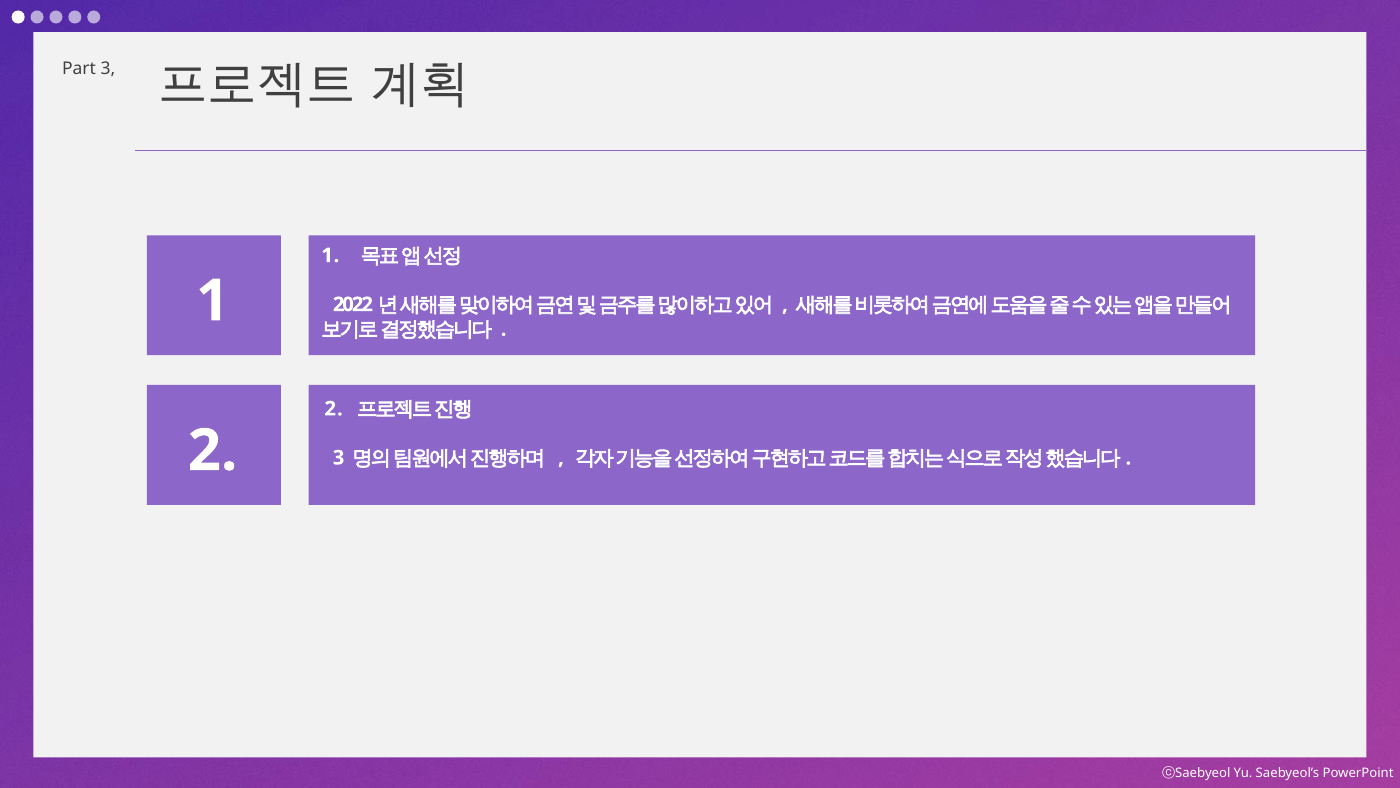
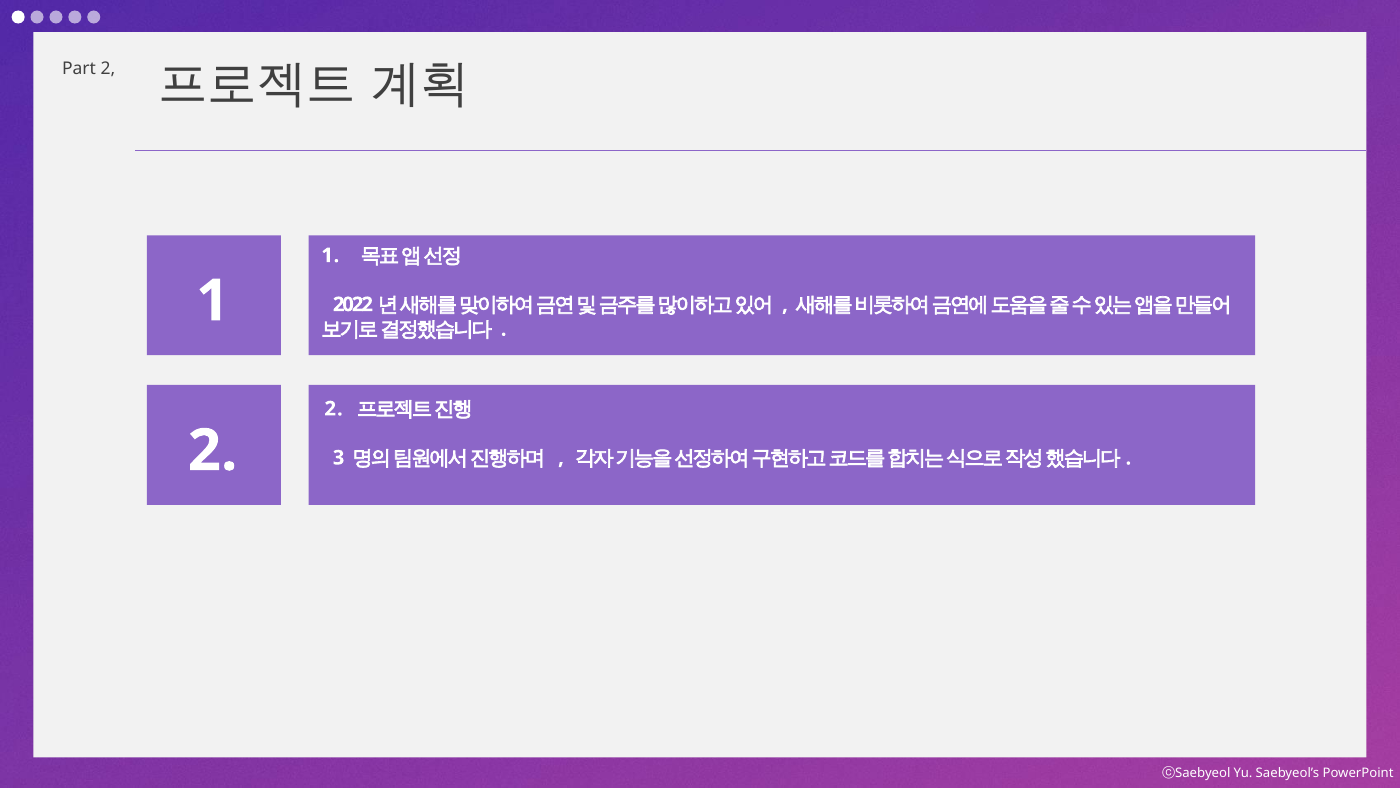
Part 3: 3 -> 2
